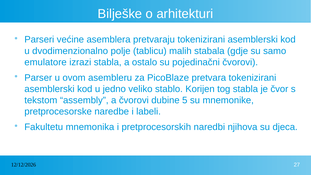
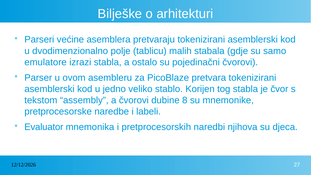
5: 5 -> 8
Fakultetu: Fakultetu -> Evaluator
